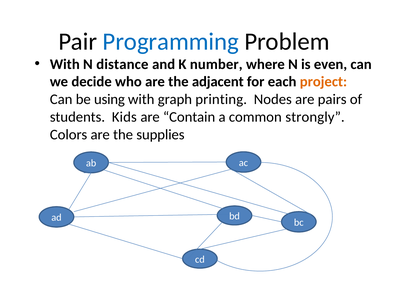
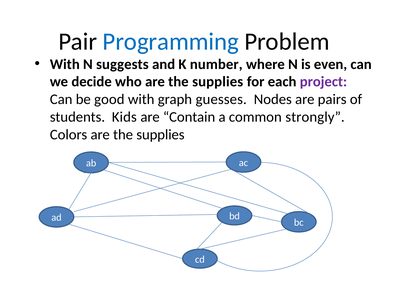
distance: distance -> suggests
who are the adjacent: adjacent -> supplies
project colour: orange -> purple
using: using -> good
printing: printing -> guesses
